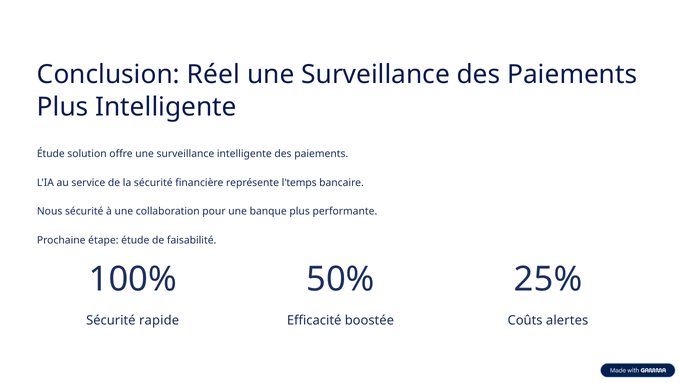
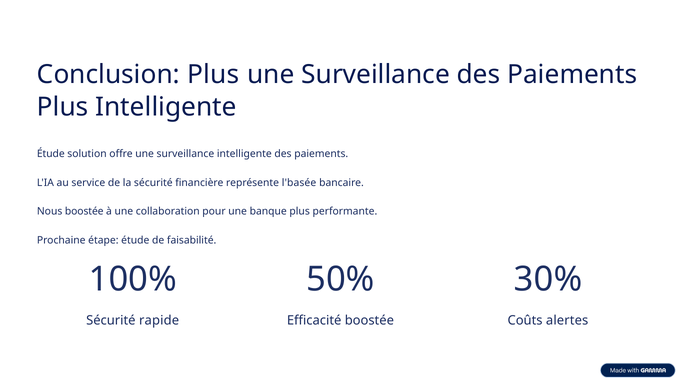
Conclusion Réel: Réel -> Plus
l'temps: l'temps -> l'basée
Nous sécurité: sécurité -> boostée
25%: 25% -> 30%
